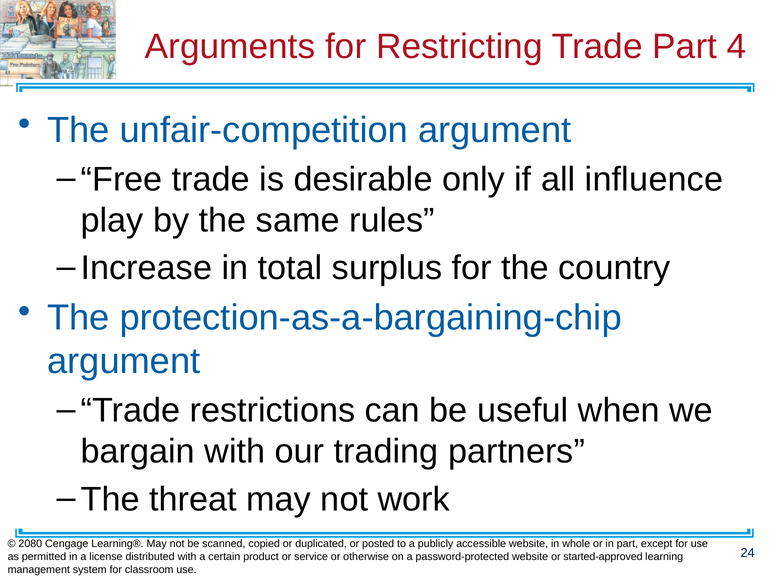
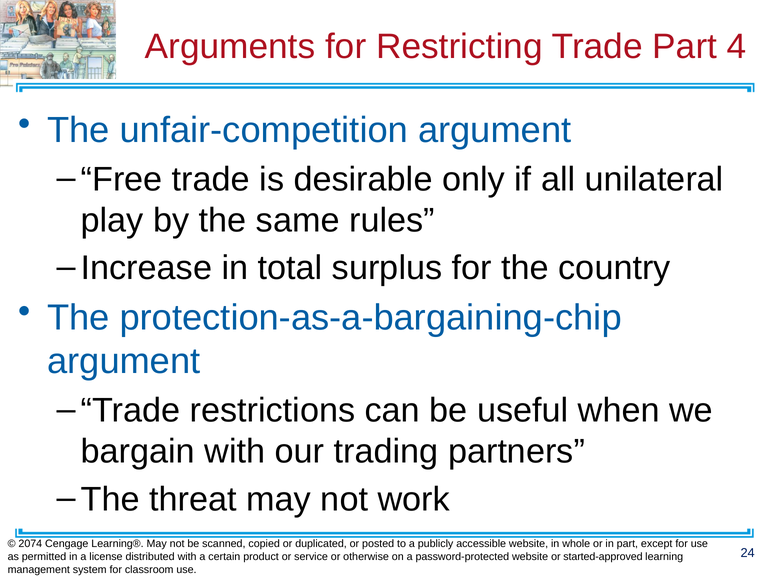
influence: influence -> unilateral
2080: 2080 -> 2074
